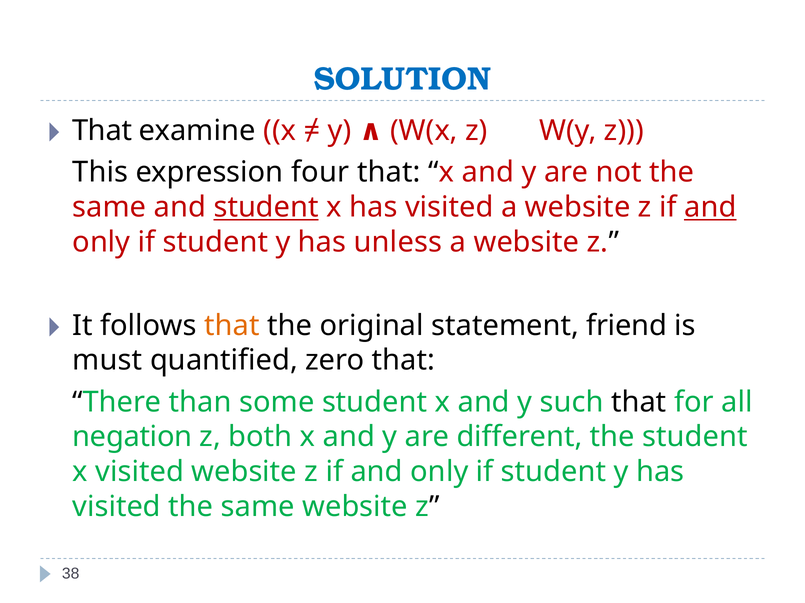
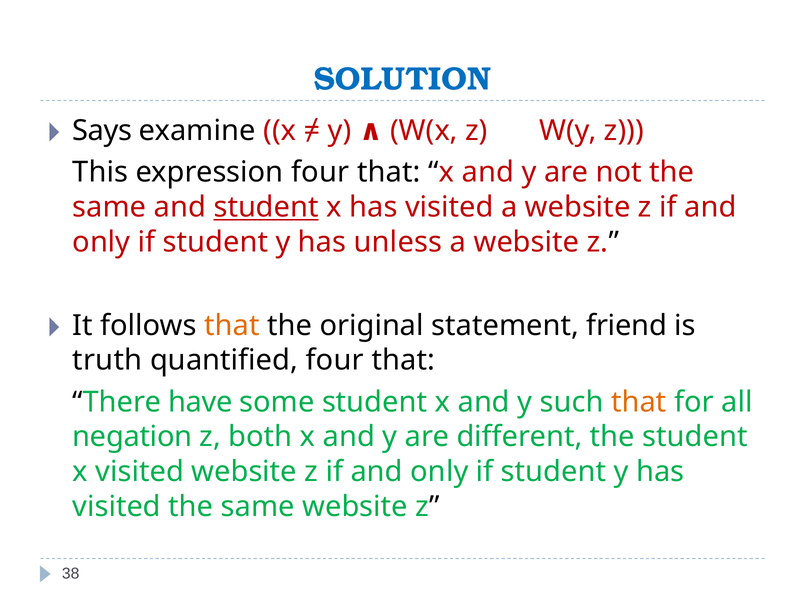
That at (102, 131): That -> Says
and at (710, 208) underline: present -> none
must: must -> truth
quantified zero: zero -> four
than: than -> have
that at (639, 402) colour: black -> orange
